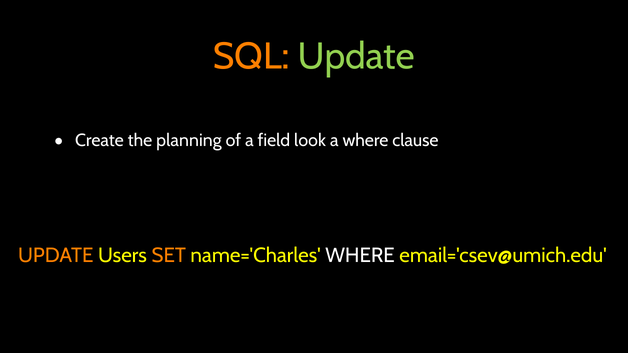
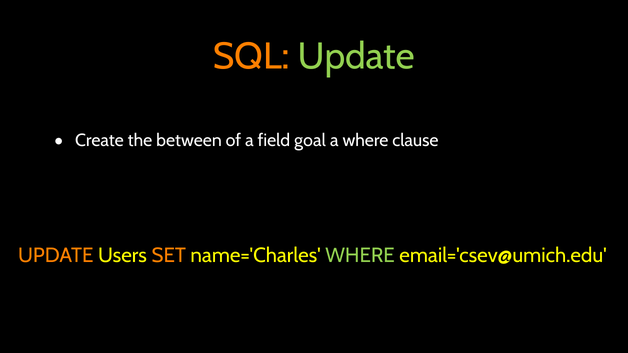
planning: planning -> between
look: look -> goal
WHERE at (360, 256) colour: white -> light green
